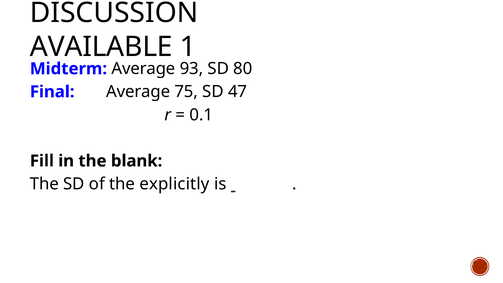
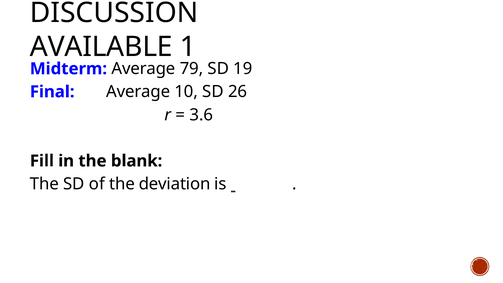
93: 93 -> 79
80: 80 -> 19
75: 75 -> 10
47: 47 -> 26
0.1: 0.1 -> 3.6
explicitly: explicitly -> deviation
